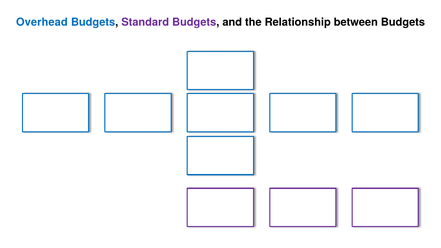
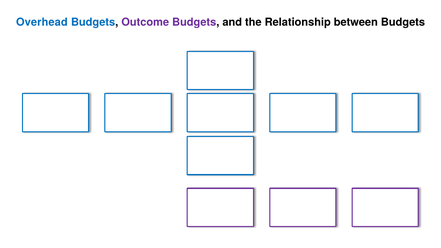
Standard: Standard -> Outcome
